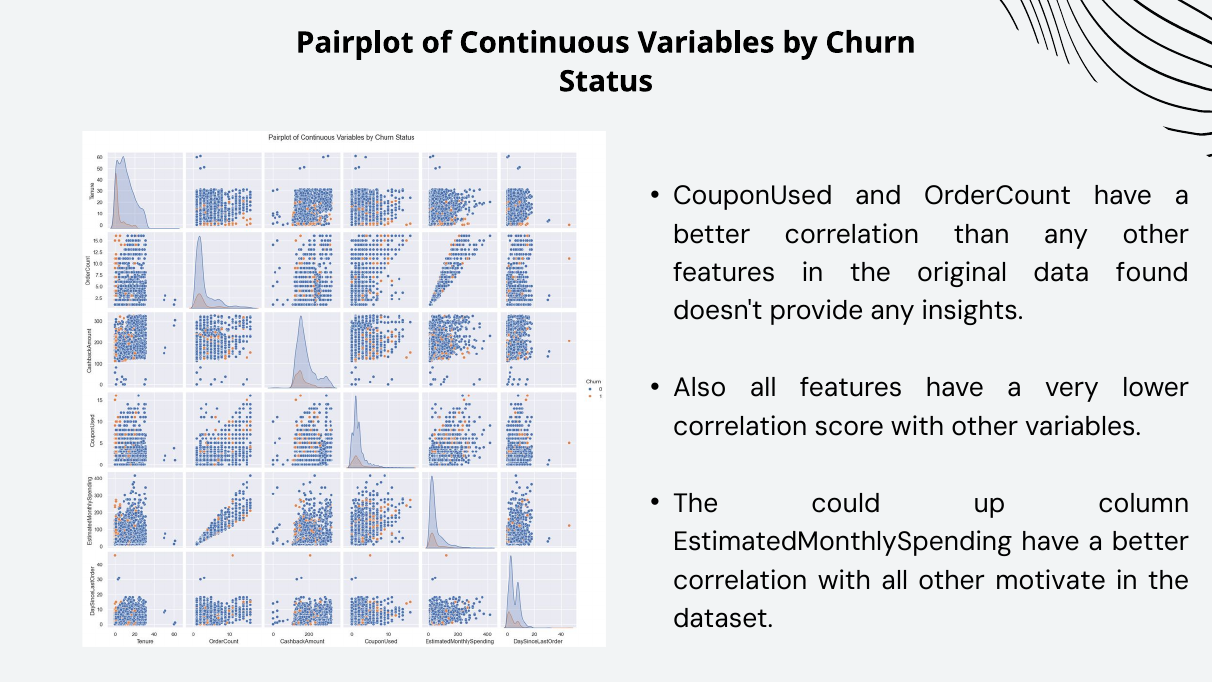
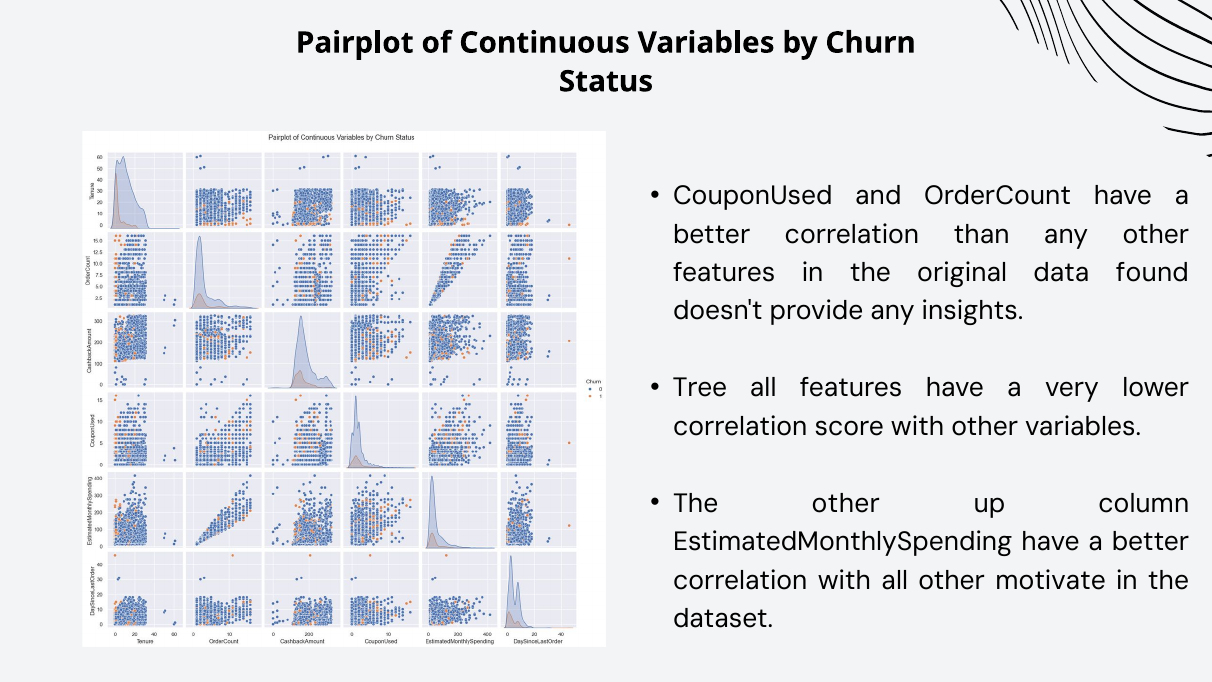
Also: Also -> Tree
The could: could -> other
